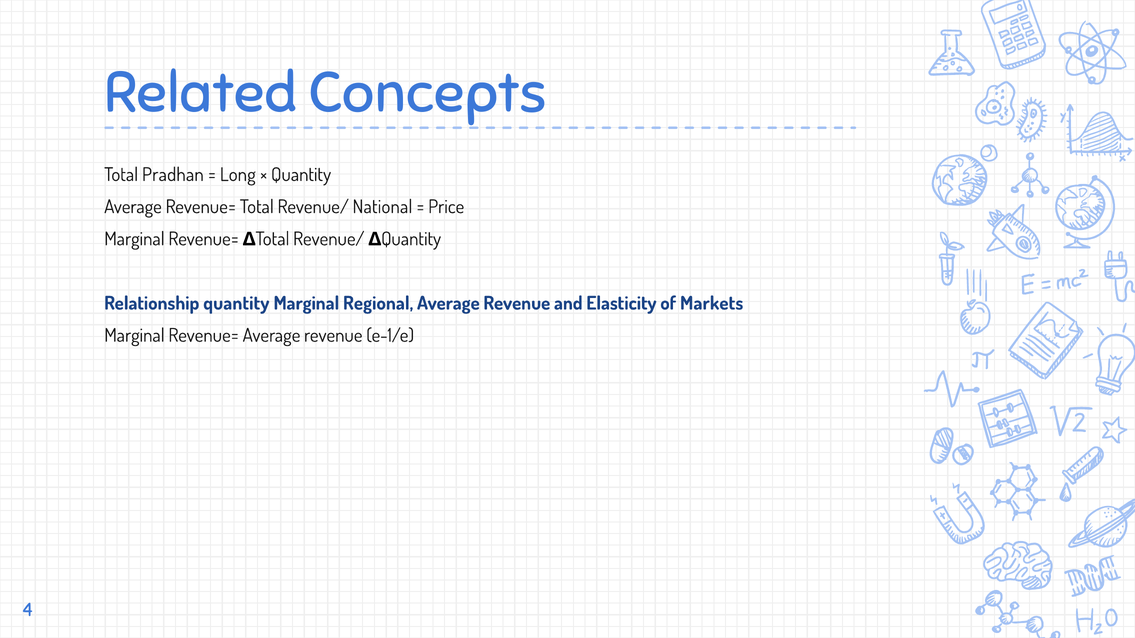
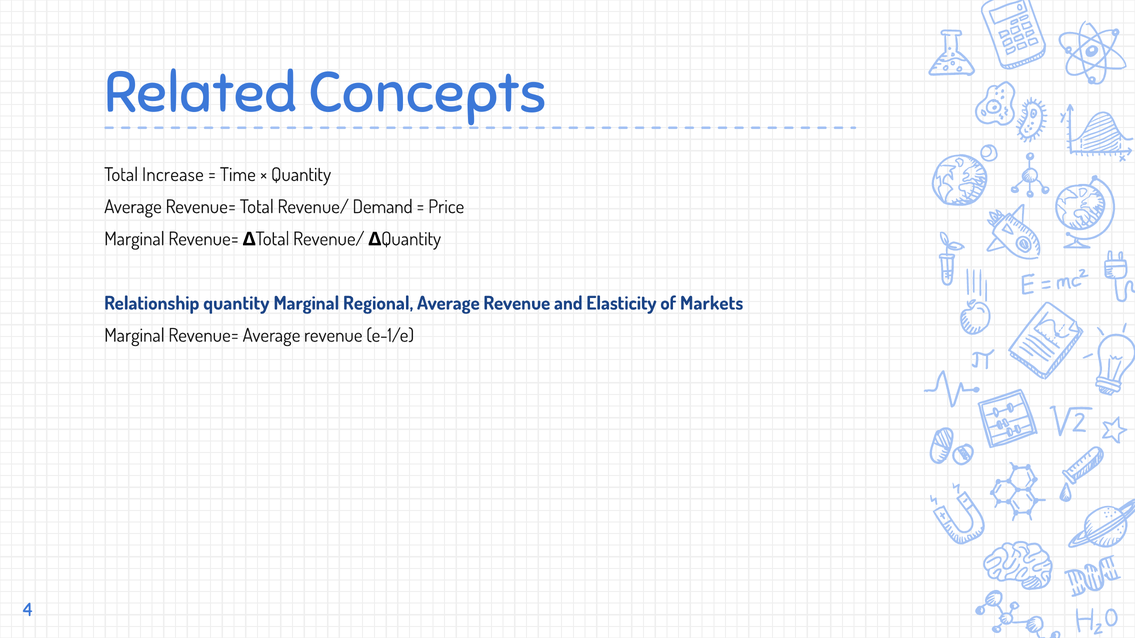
Pradhan: Pradhan -> Increase
Long: Long -> Time
National: National -> Demand
